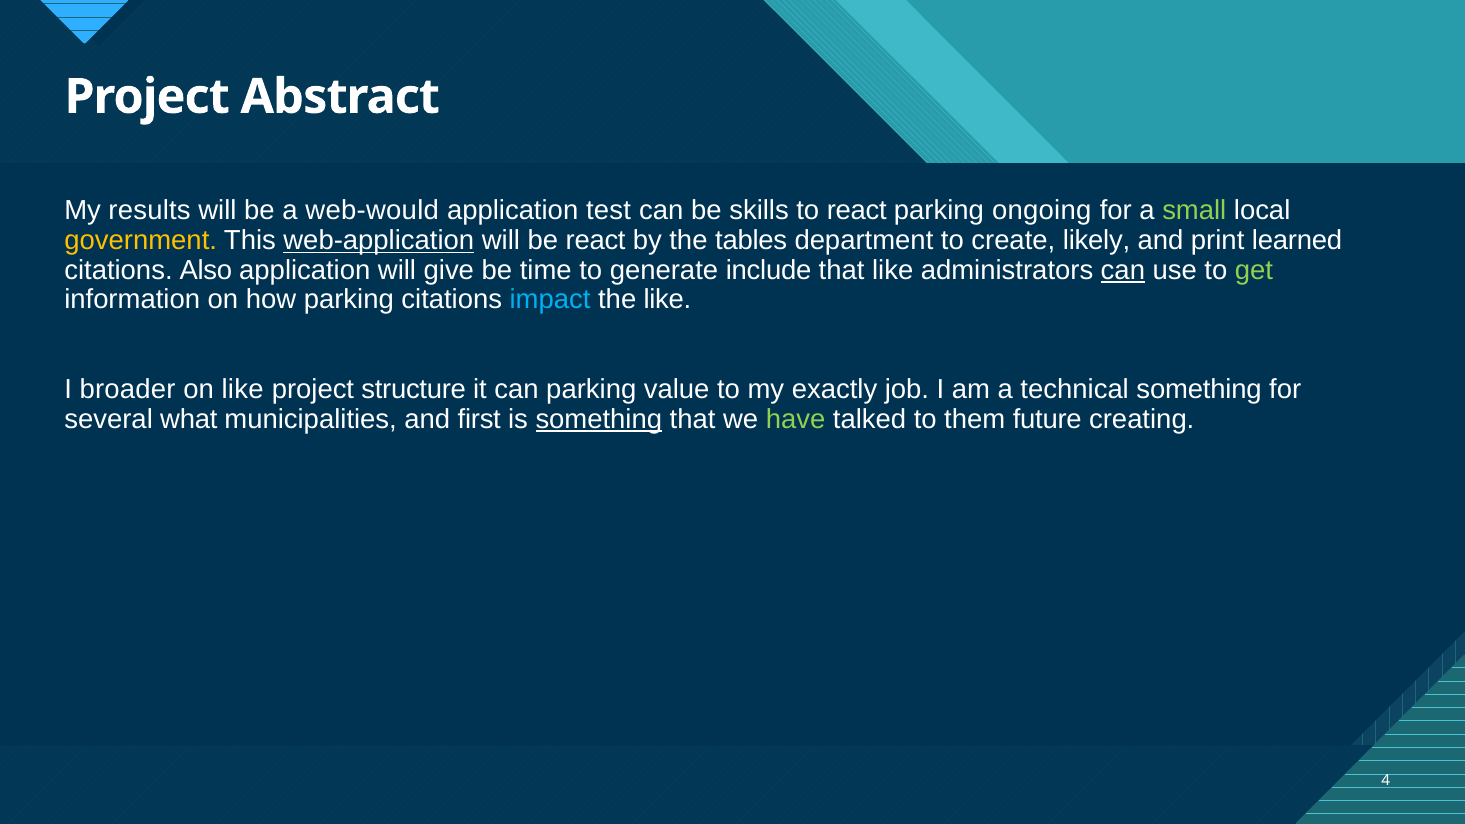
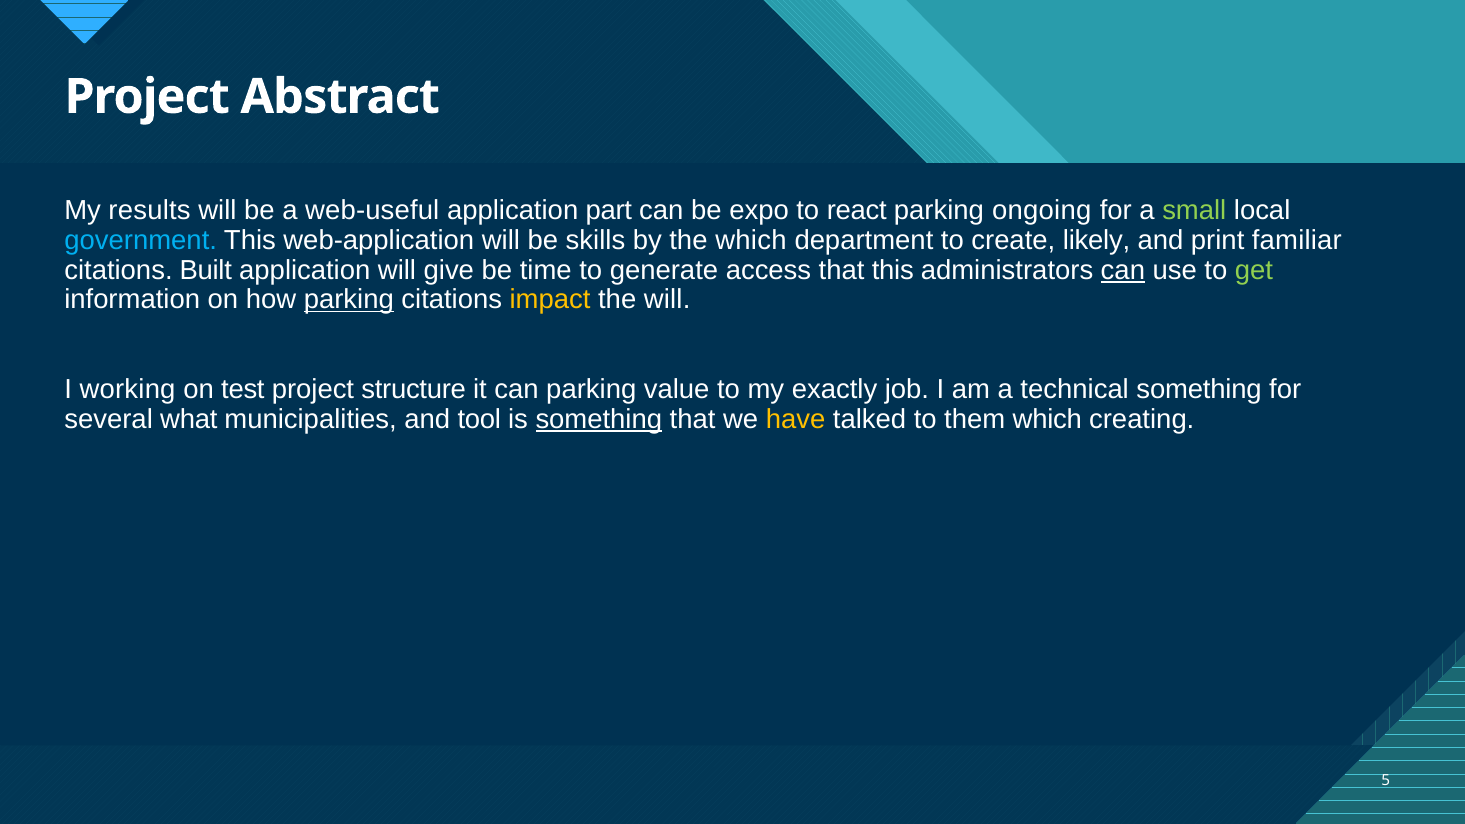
web-would: web-would -> web-useful
test: test -> part
skills: skills -> expo
government colour: yellow -> light blue
web-application underline: present -> none
be react: react -> skills
the tables: tables -> which
learned: learned -> familiar
Also: Also -> Built
include: include -> access
that like: like -> this
parking at (349, 300) underline: none -> present
impact colour: light blue -> yellow
the like: like -> will
broader: broader -> working
on like: like -> test
first: first -> tool
have colour: light green -> yellow
them future: future -> which
4: 4 -> 5
